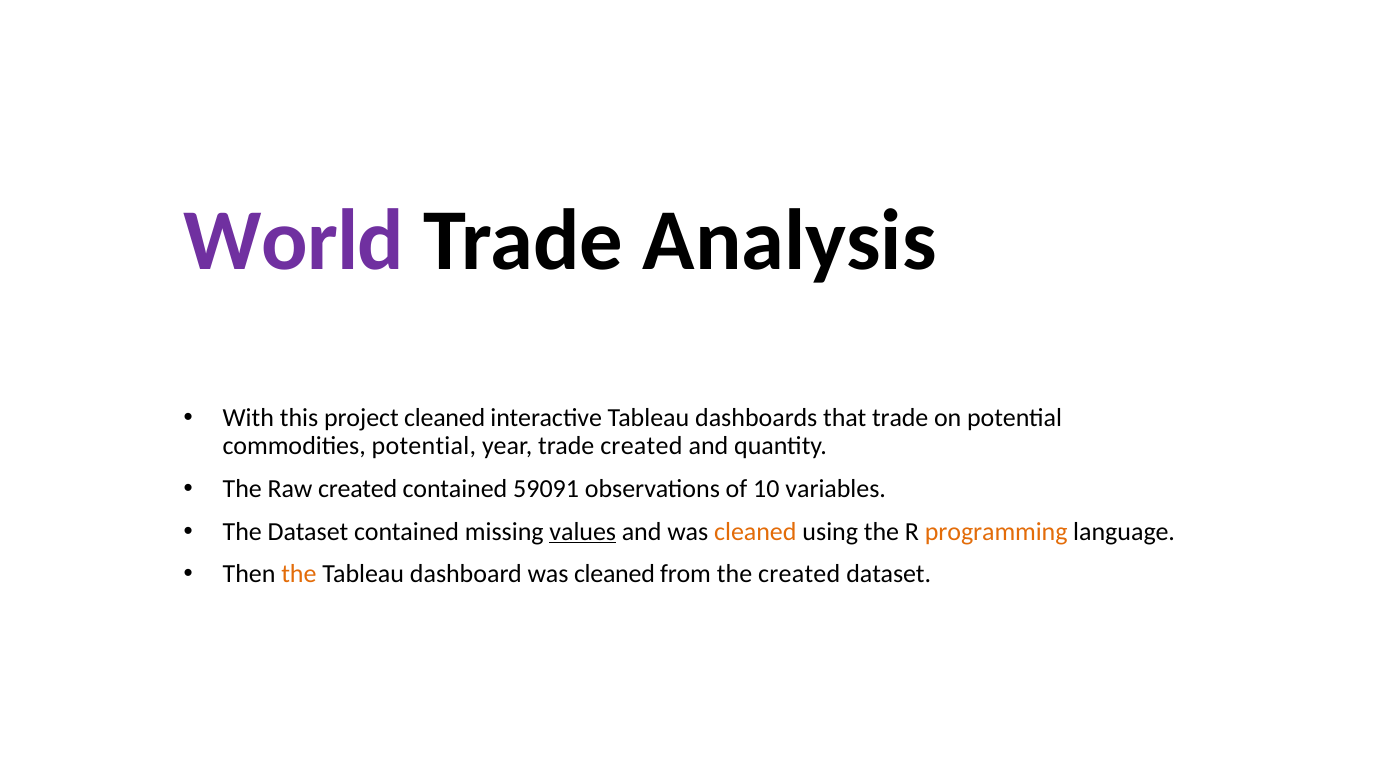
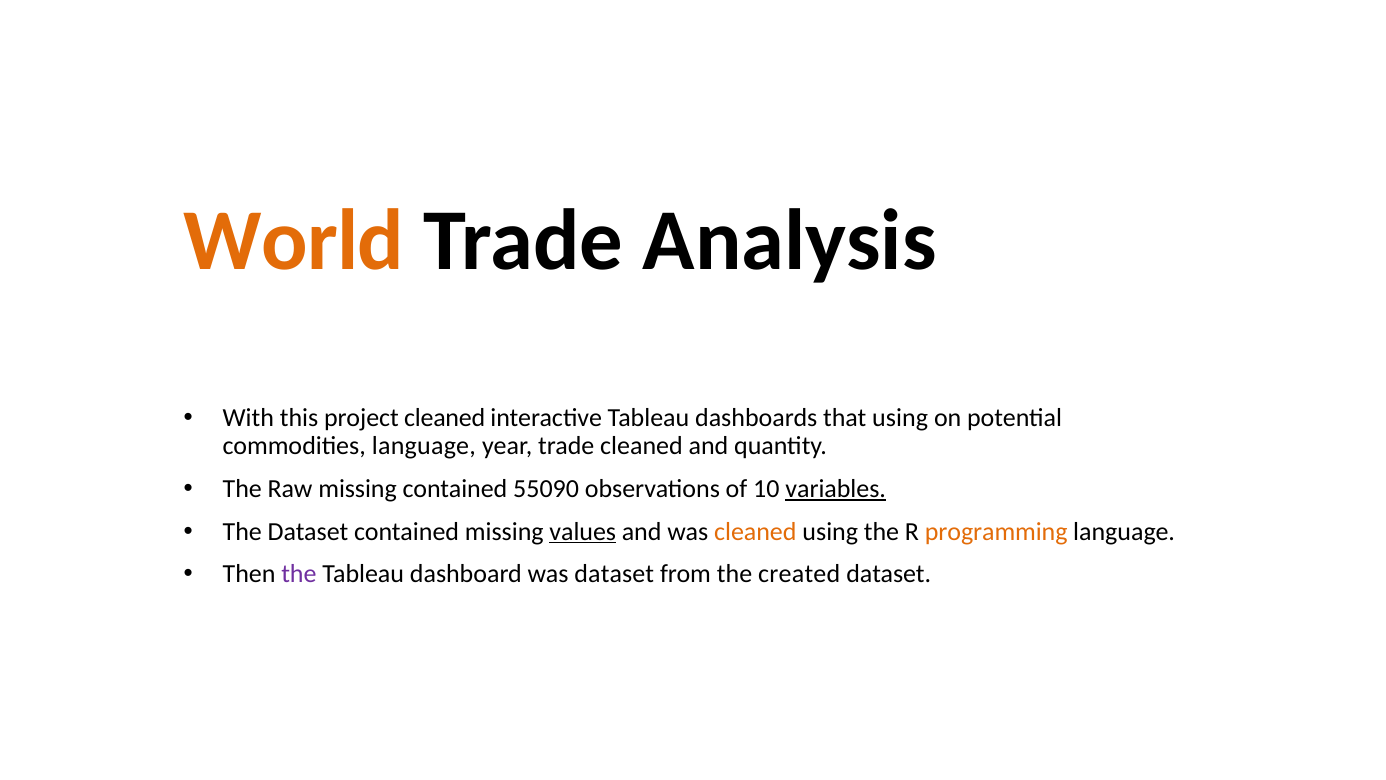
World colour: purple -> orange
that trade: trade -> using
commodities potential: potential -> language
trade created: created -> cleaned
Raw created: created -> missing
59091: 59091 -> 55090
variables underline: none -> present
the at (299, 574) colour: orange -> purple
dashboard was cleaned: cleaned -> dataset
